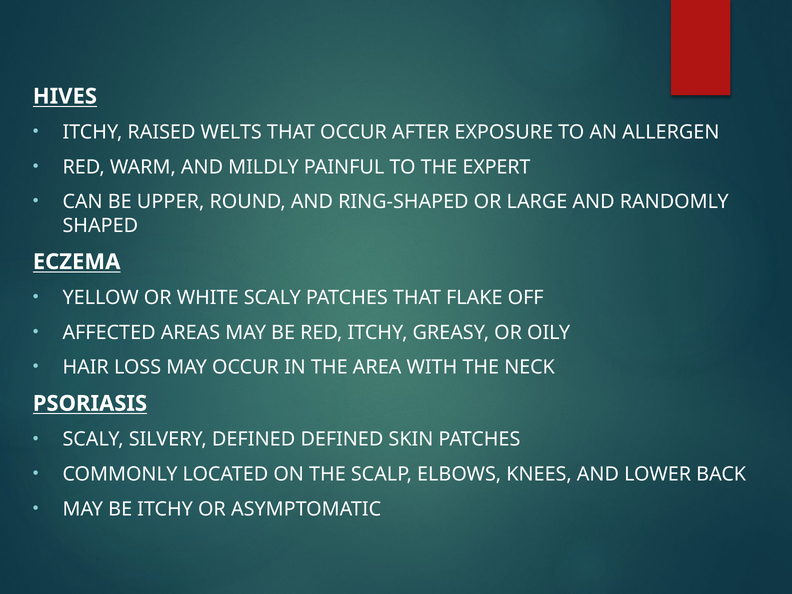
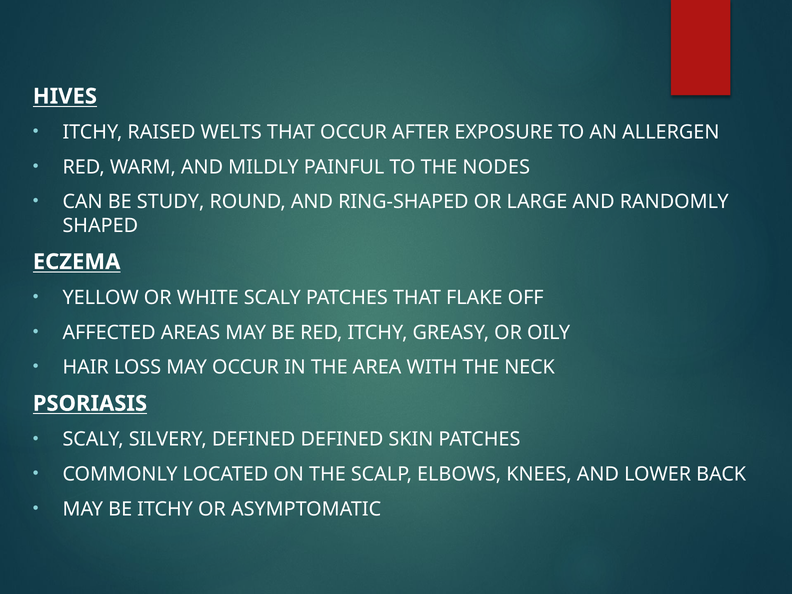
EXPERT: EXPERT -> NODES
UPPER: UPPER -> STUDY
